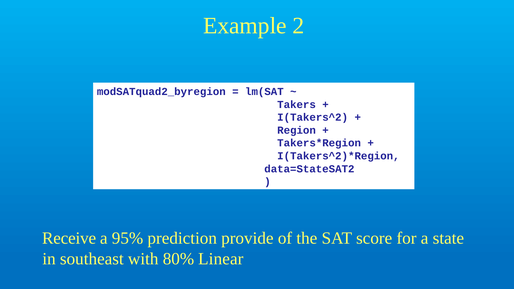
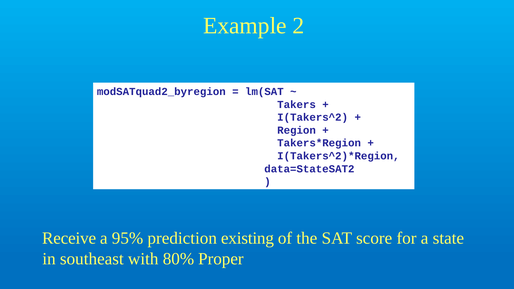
provide: provide -> existing
Linear: Linear -> Proper
